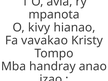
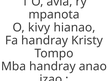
Fa vavakao: vavakao -> handray
